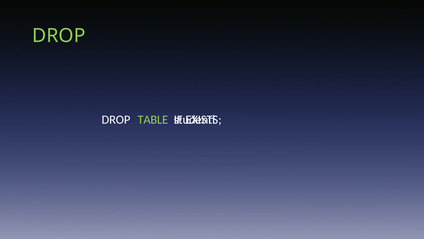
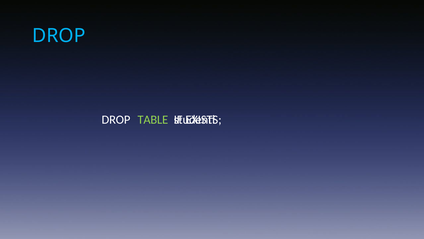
DROP at (59, 36) colour: light green -> light blue
